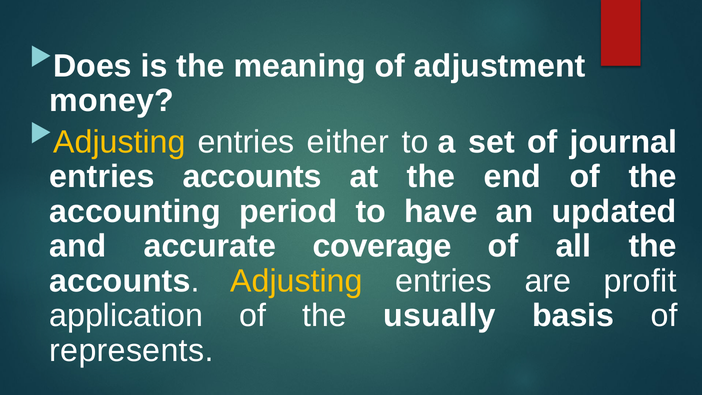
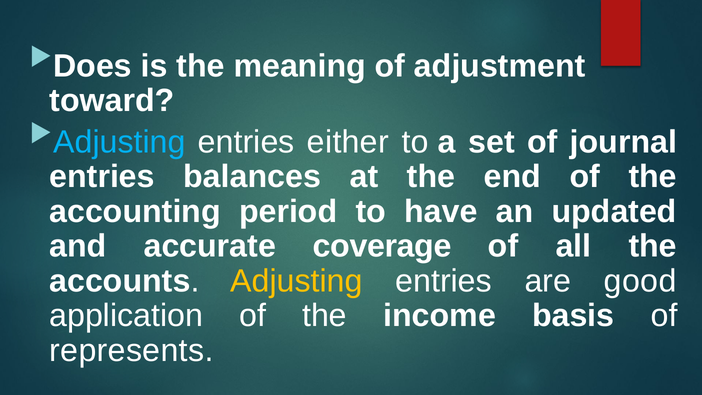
money: money -> toward
Adjusting at (119, 142) colour: yellow -> light blue
entries accounts: accounts -> balances
profit: profit -> good
usually: usually -> income
